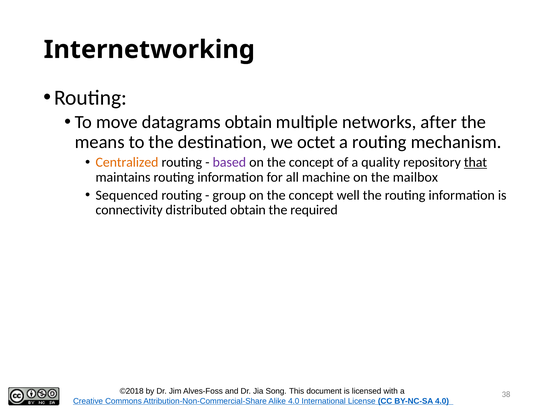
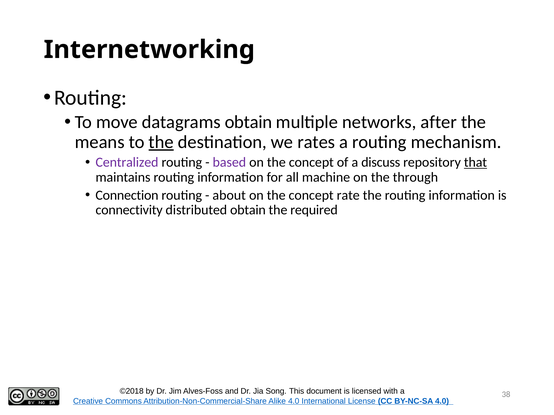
the at (161, 142) underline: none -> present
octet: octet -> rates
Centralized colour: orange -> purple
quality: quality -> discuss
mailbox: mailbox -> through
Sequenced: Sequenced -> Connection
group: group -> about
well: well -> rate
